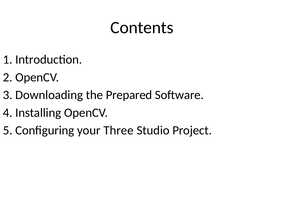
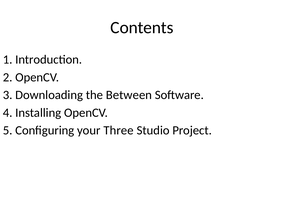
Prepared: Prepared -> Between
